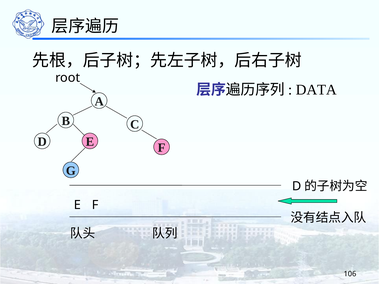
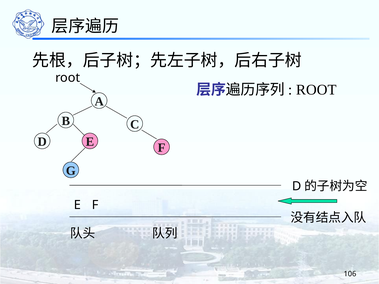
DATA at (316, 90): DATA -> ROOT
